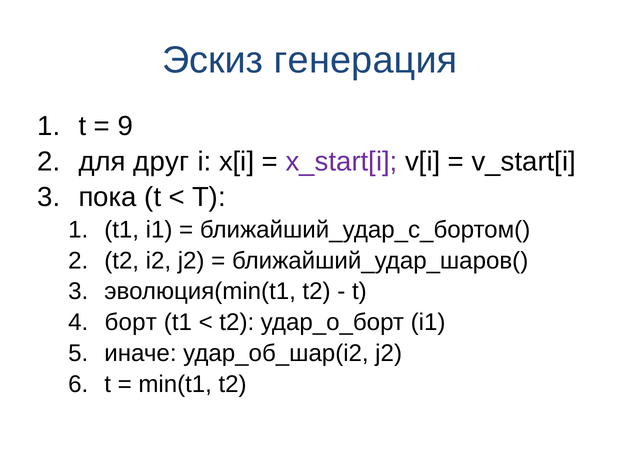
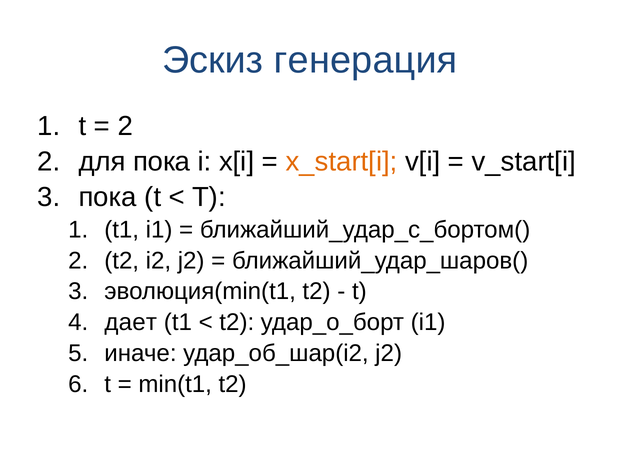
9 at (125, 126): 9 -> 2
для друг: друг -> пока
x_start[i colour: purple -> orange
борт: борт -> дает
